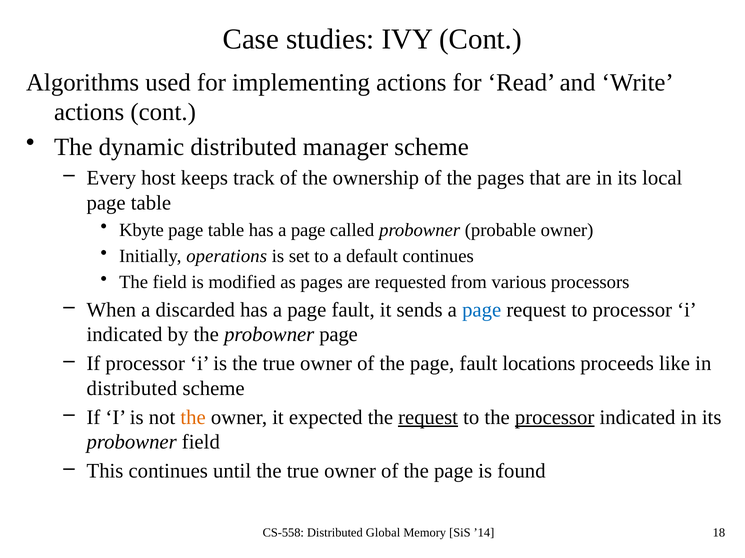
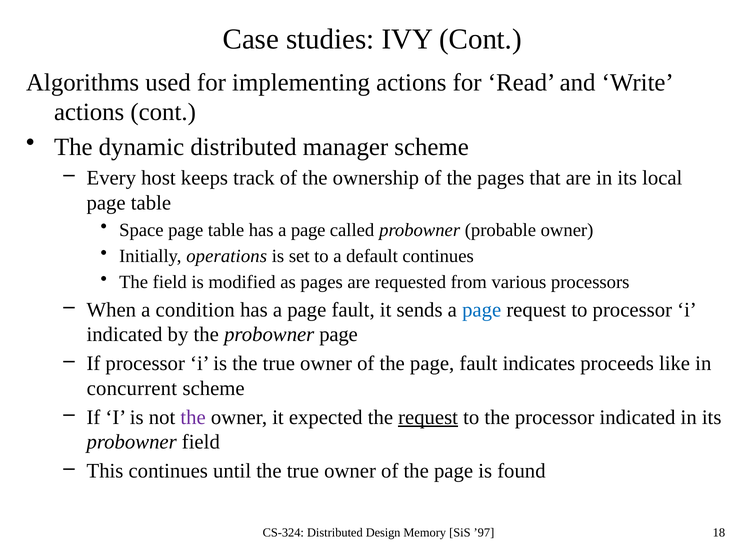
Kbyte: Kbyte -> Space
discarded: discarded -> condition
locations: locations -> indicates
distributed at (132, 389): distributed -> concurrent
the at (193, 418) colour: orange -> purple
processor at (555, 418) underline: present -> none
CS-558: CS-558 -> CS-324
Global: Global -> Design
’14: ’14 -> ’97
